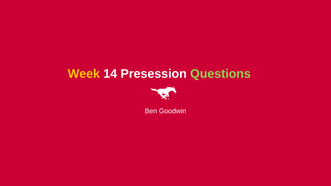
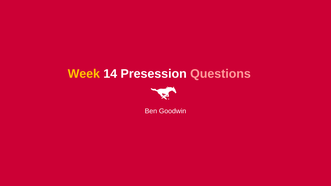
Questions colour: light green -> pink
